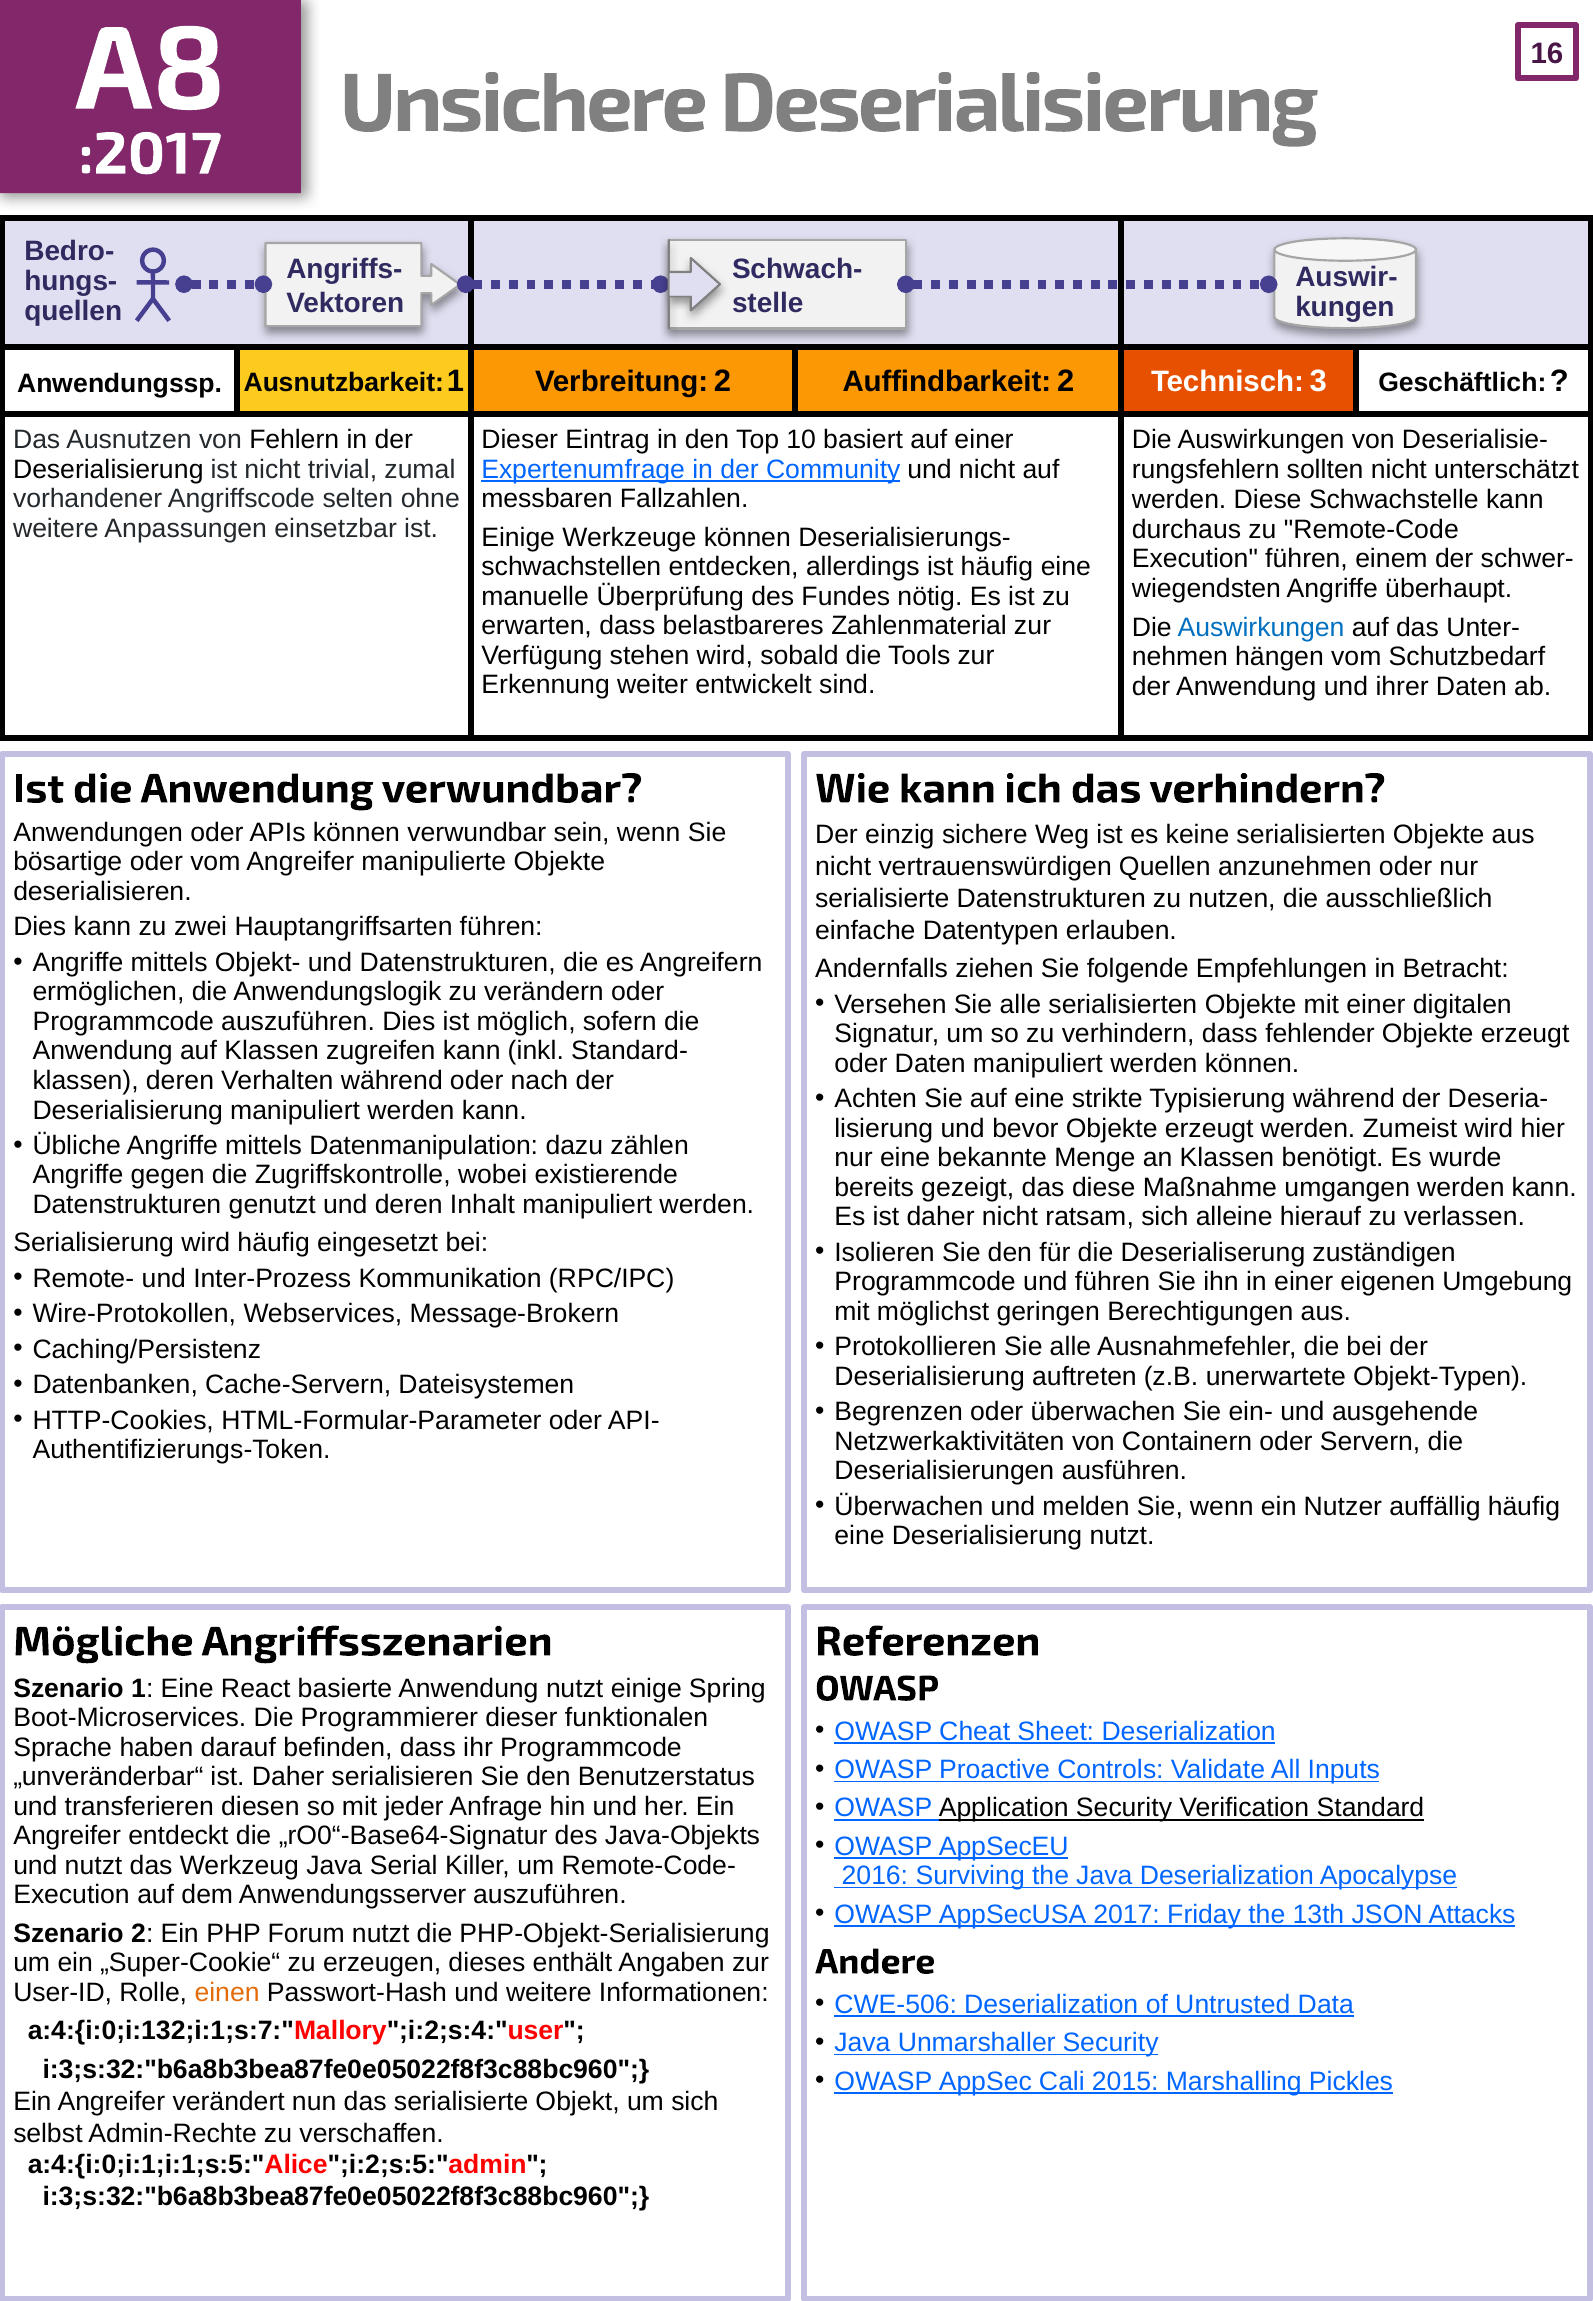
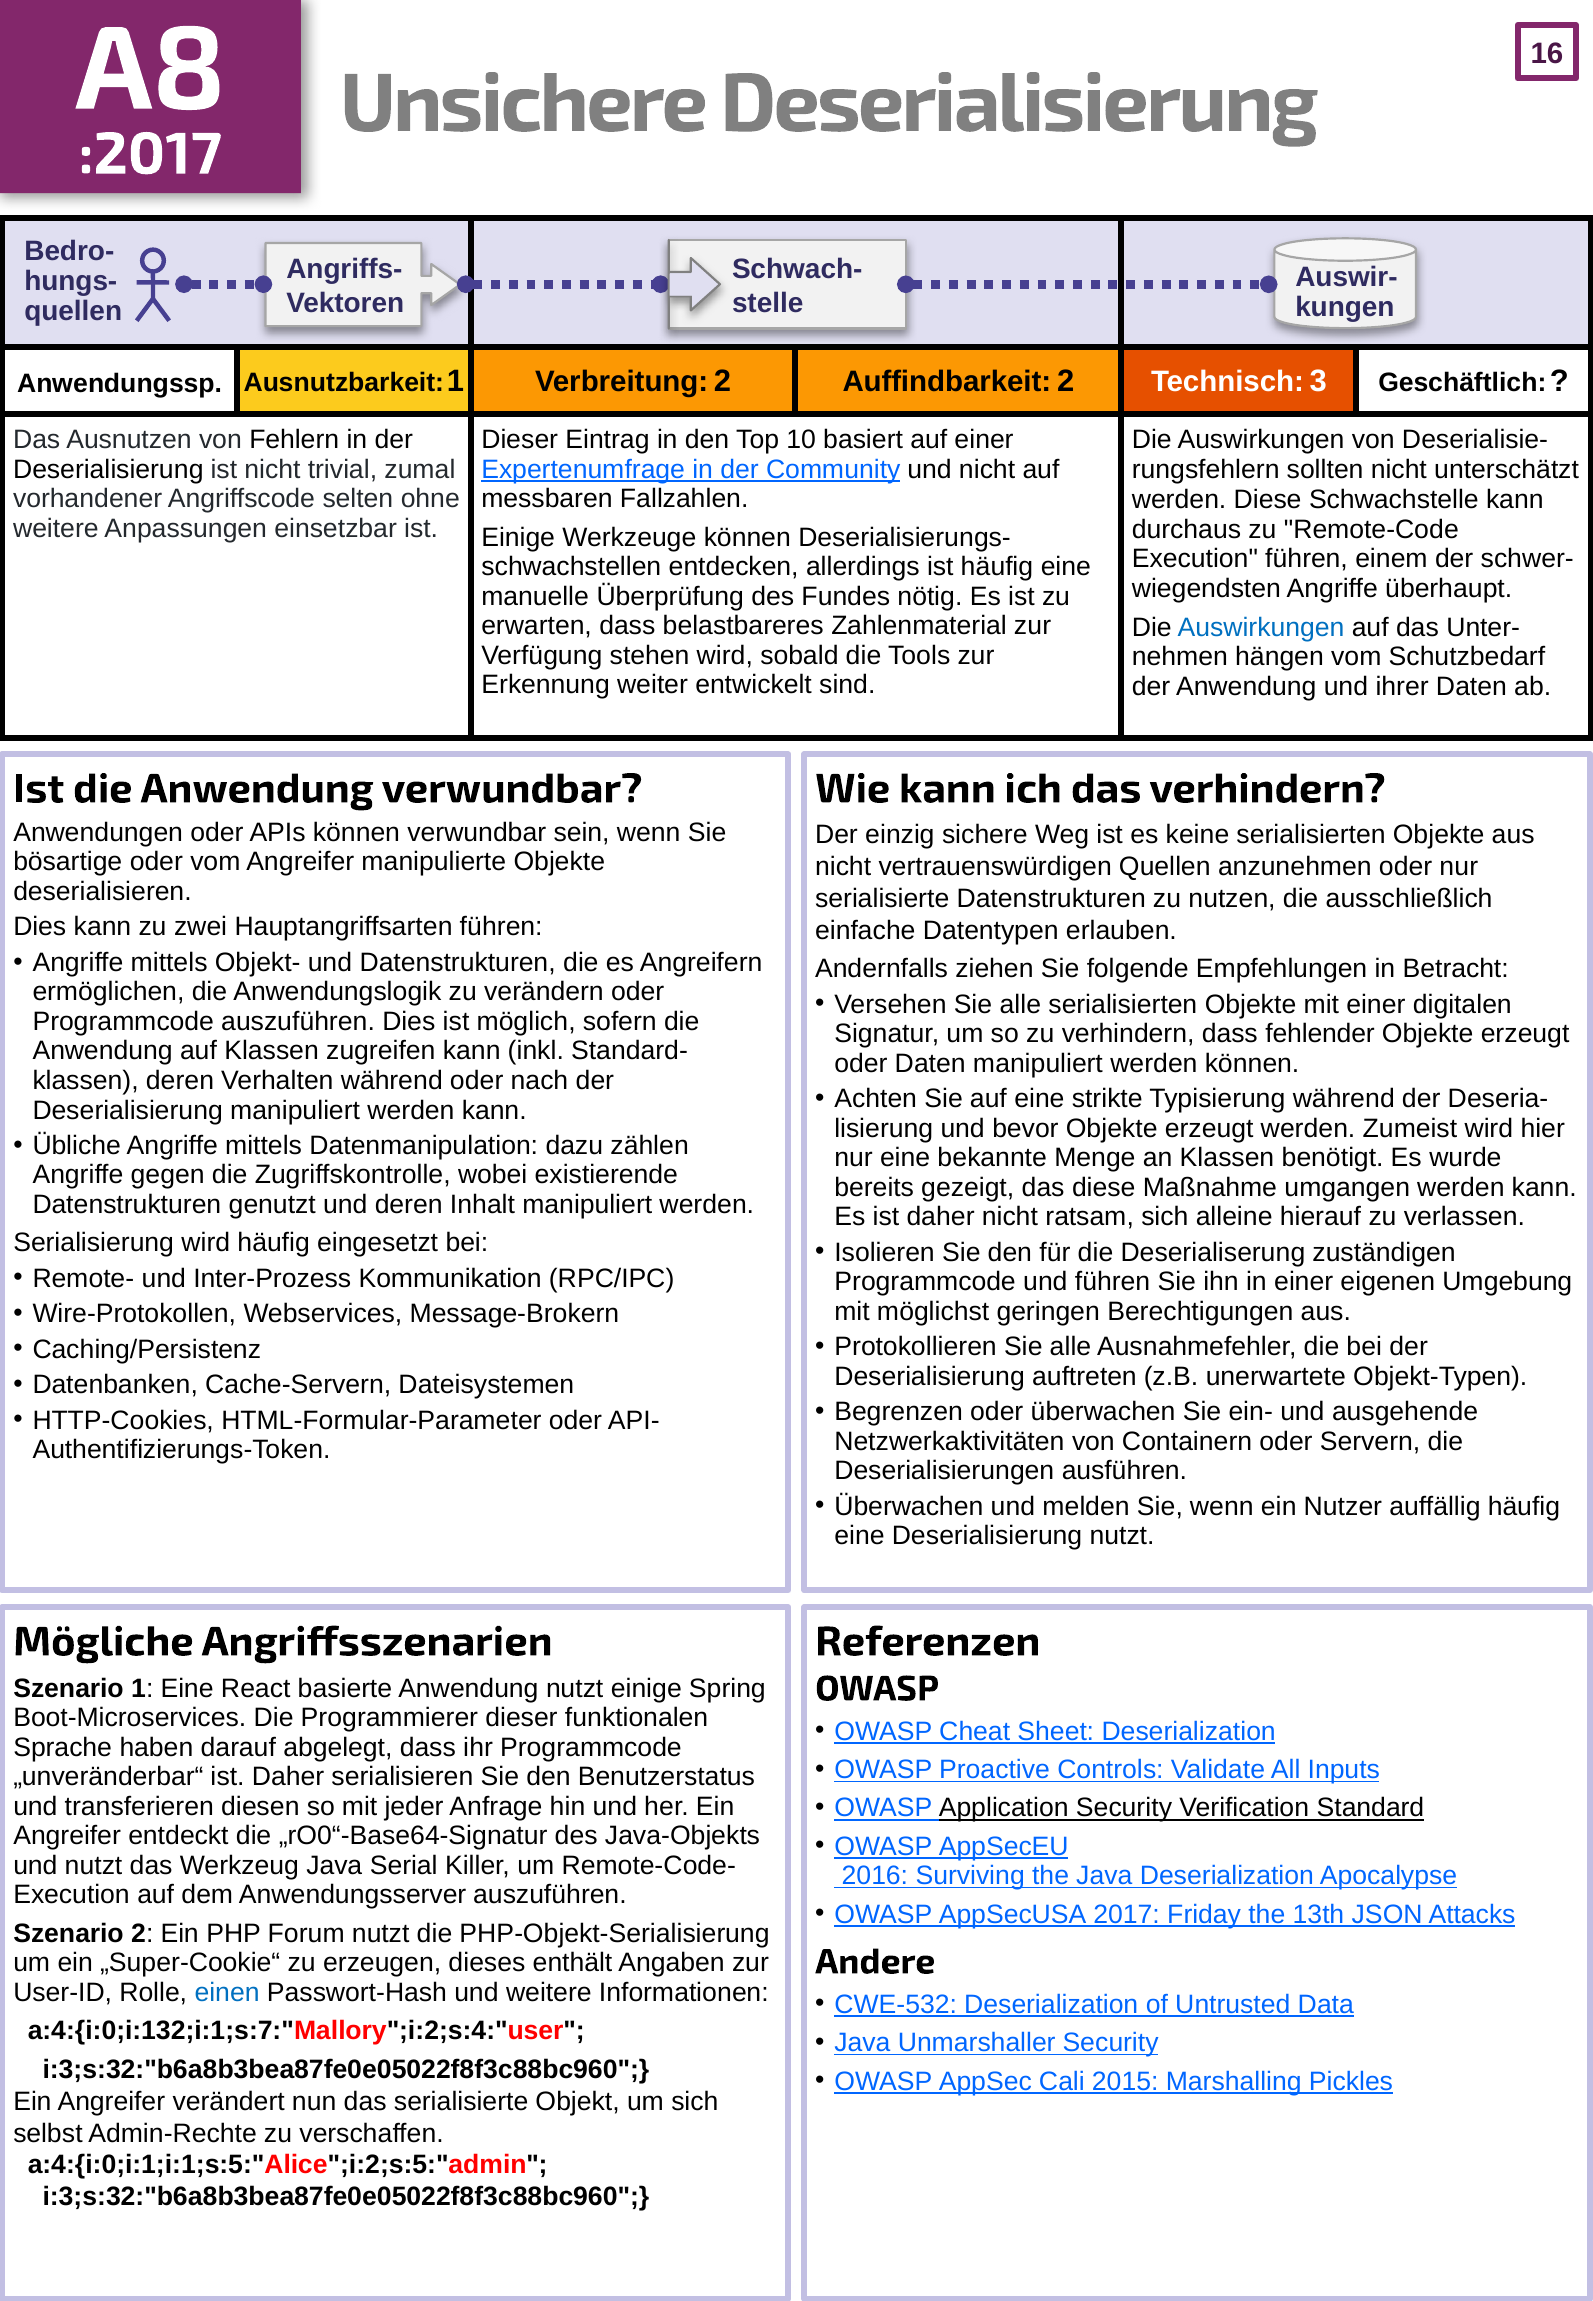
befinden: befinden -> abgelegt
einen colour: orange -> blue
CWE-506: CWE-506 -> CWE-532
